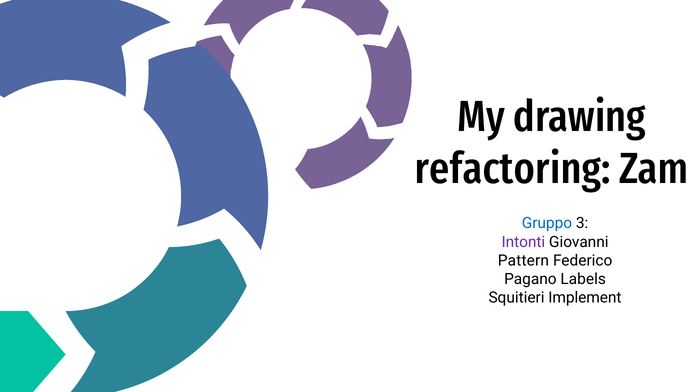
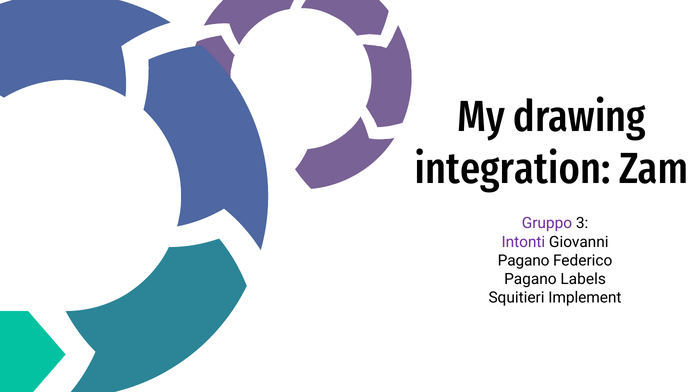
refactoring: refactoring -> integration
Gruppo colour: blue -> purple
Pattern at (523, 261): Pattern -> Pagano
